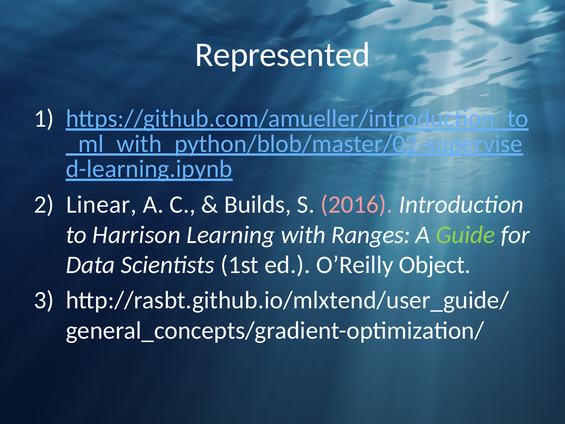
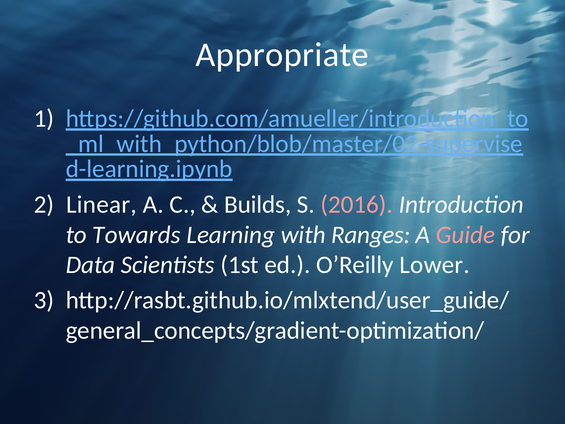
Represented: Represented -> Appropriate
Harrison: Harrison -> Towards
Guide colour: light green -> pink
Object: Object -> Lower
